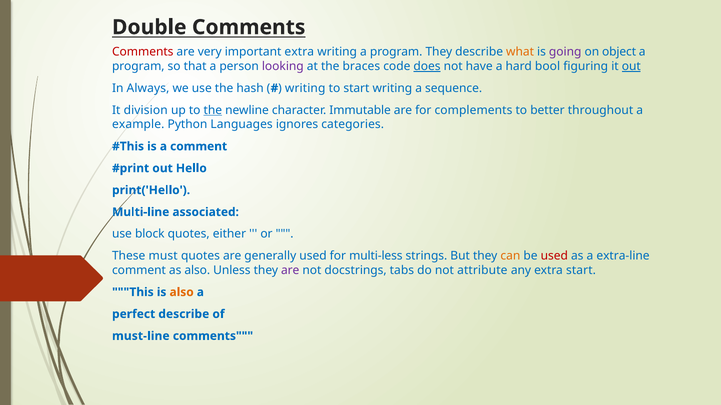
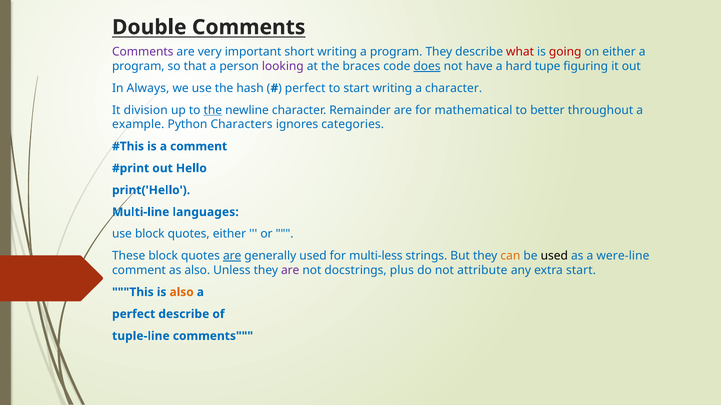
Comments at (143, 52) colour: red -> purple
important extra: extra -> short
what colour: orange -> red
going colour: purple -> red
on object: object -> either
bool: bool -> tupe
out at (631, 66) underline: present -> none
writing at (305, 88): writing -> perfect
a sequence: sequence -> character
Immutable: Immutable -> Remainder
complements: complements -> mathematical
Languages: Languages -> Characters
associated: associated -> languages
These must: must -> block
are at (232, 256) underline: none -> present
used at (554, 256) colour: red -> black
extra-line: extra-line -> were-line
tabs: tabs -> plus
must-line: must-line -> tuple-line
